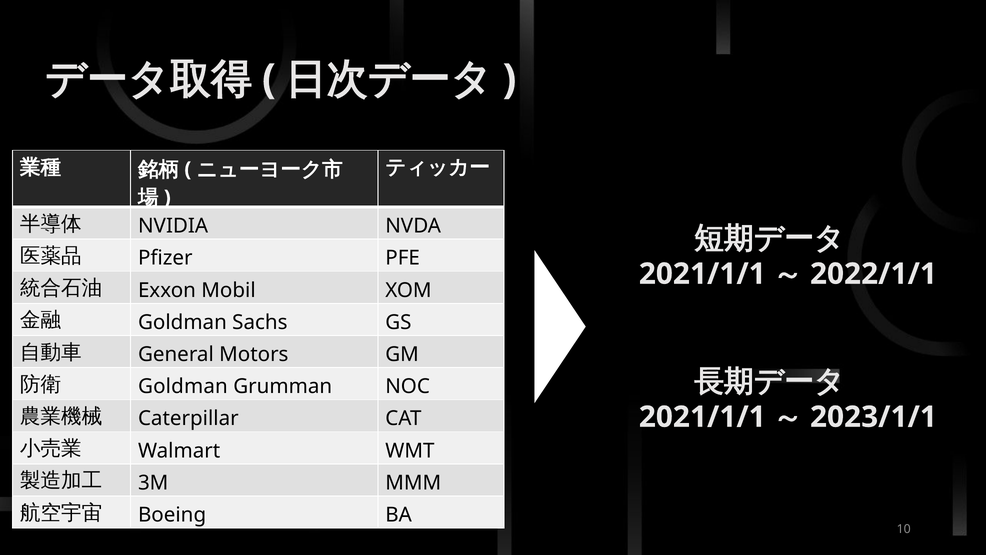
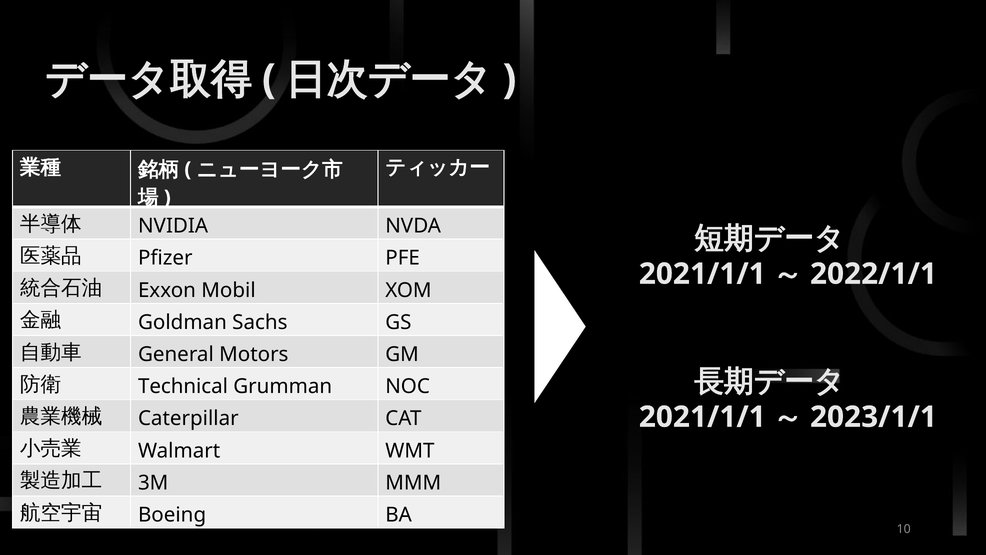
Goldman at (183, 386): Goldman -> Technical
